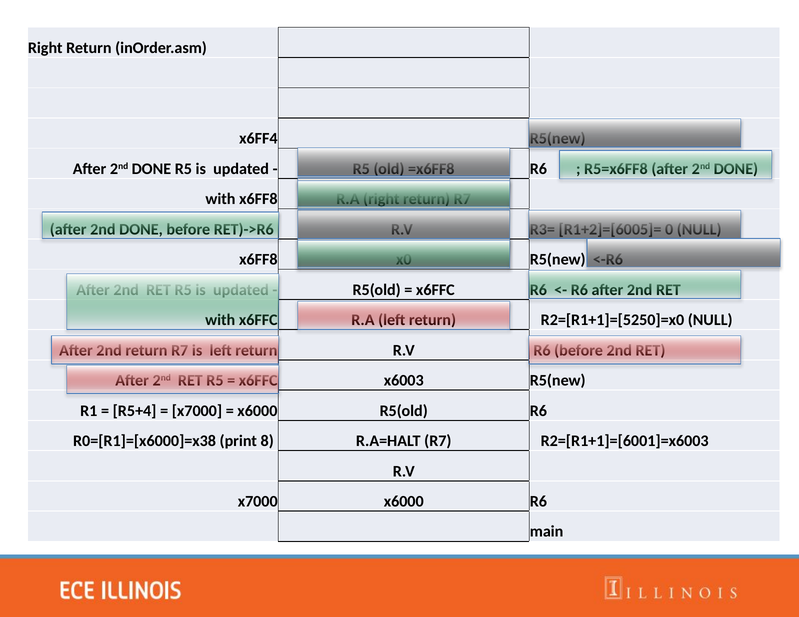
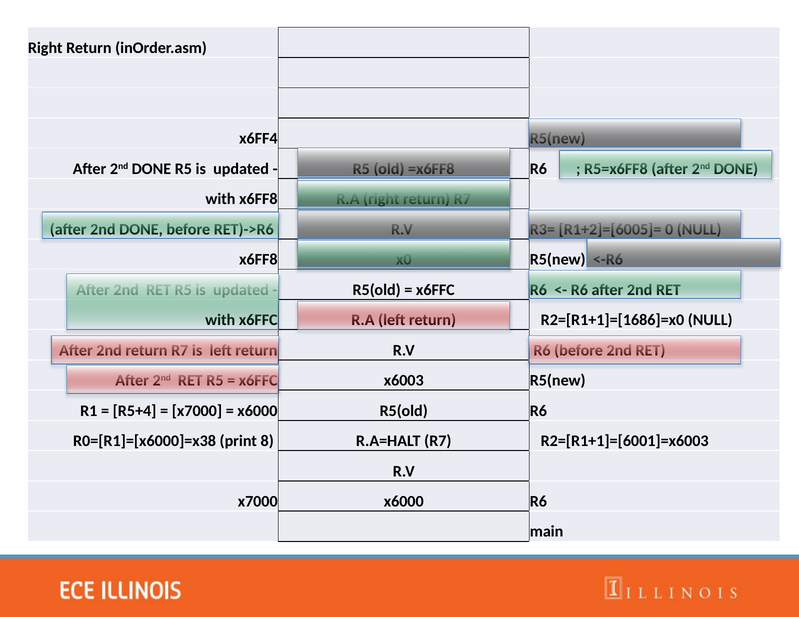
R2=[R1+1]=[5250]=x0: R2=[R1+1]=[5250]=x0 -> R2=[R1+1]=[1686]=x0
